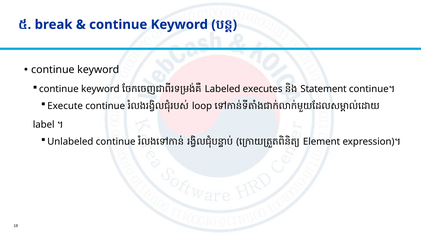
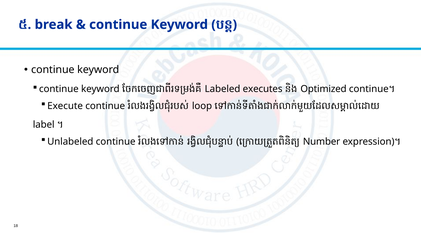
Statement: Statement -> Optimized
Element: Element -> Number
